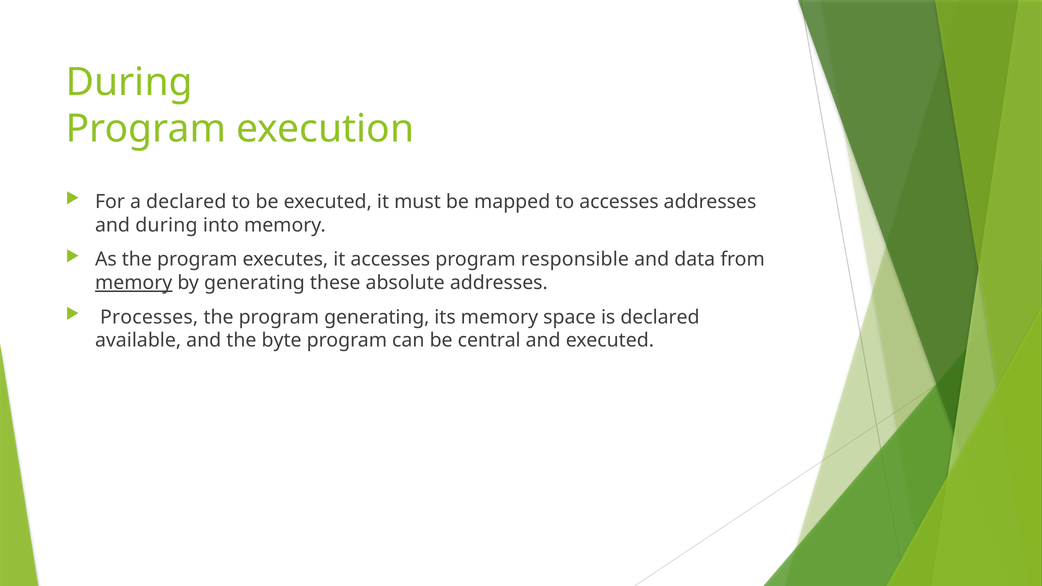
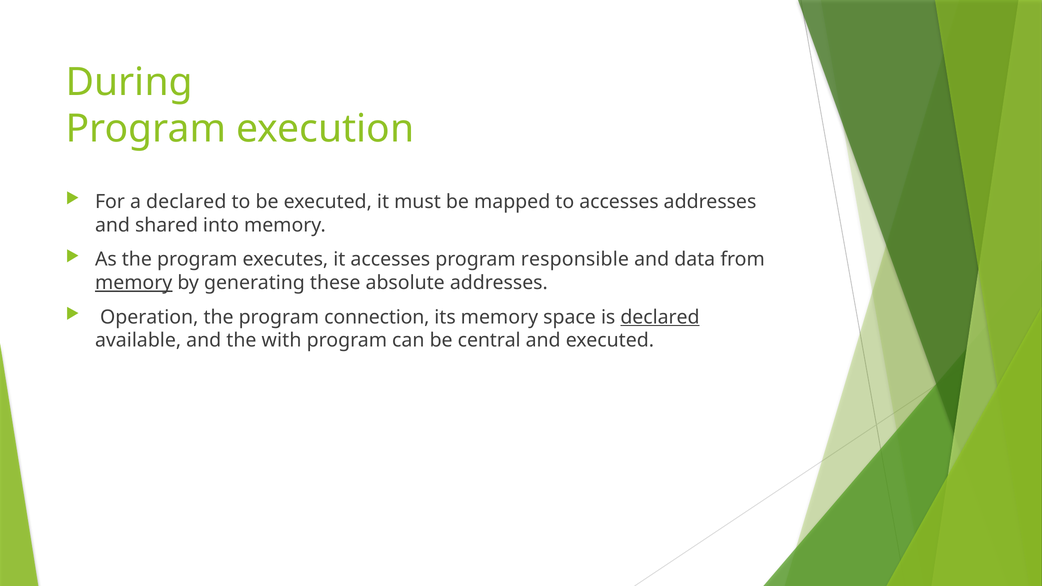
and during: during -> shared
Processes: Processes -> Operation
program generating: generating -> connection
declared at (660, 317) underline: none -> present
byte: byte -> with
